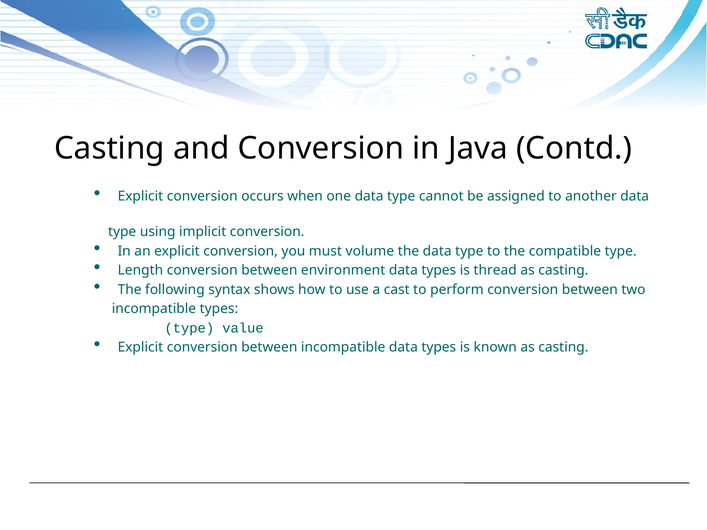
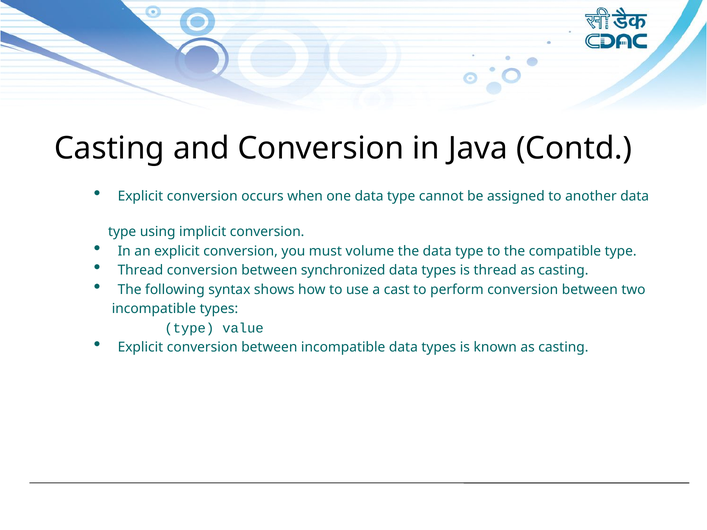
Length at (140, 270): Length -> Thread
environment: environment -> synchronized
